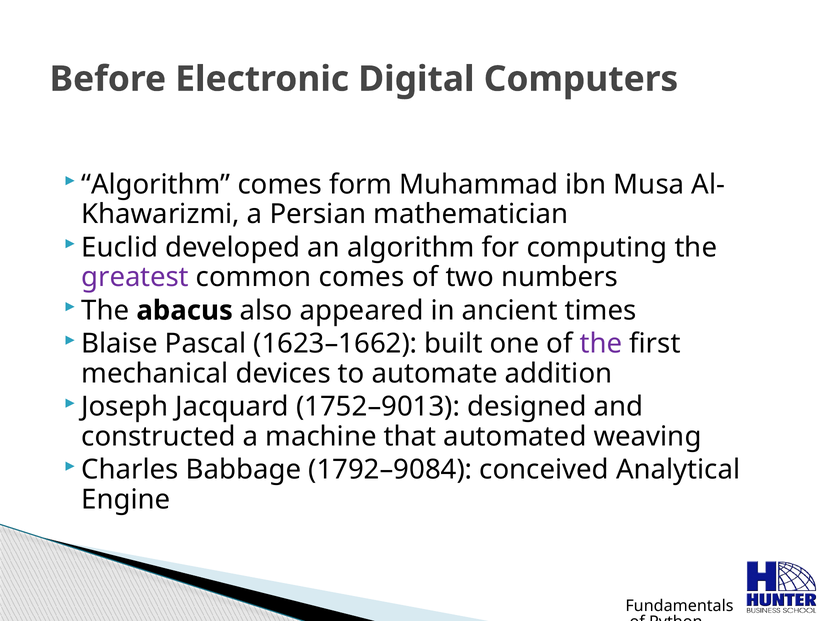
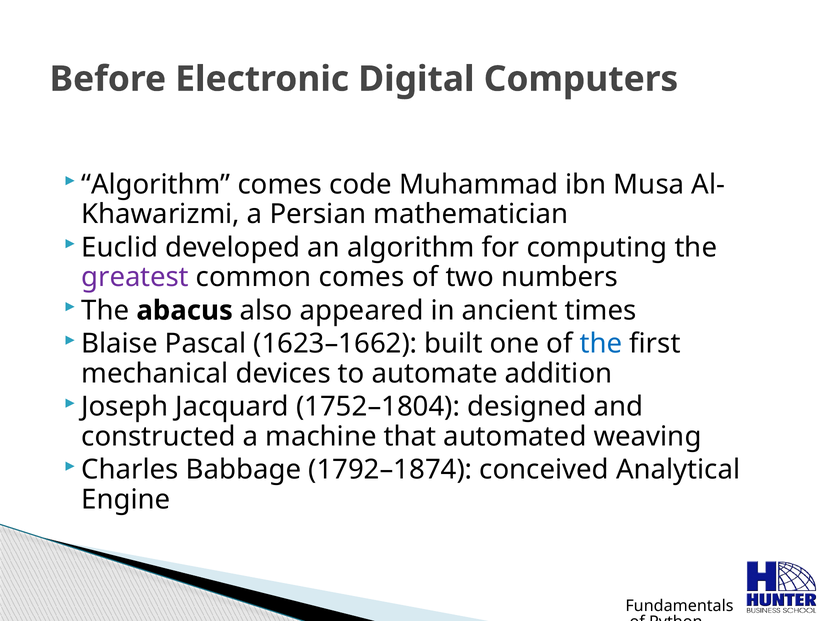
form: form -> code
the at (601, 344) colour: purple -> blue
1752–9013: 1752–9013 -> 1752–1804
1792–9084: 1792–9084 -> 1792–1874
